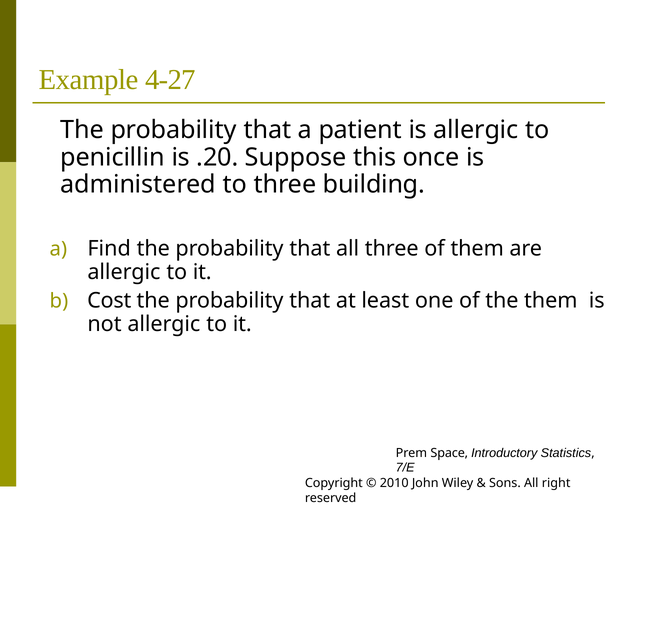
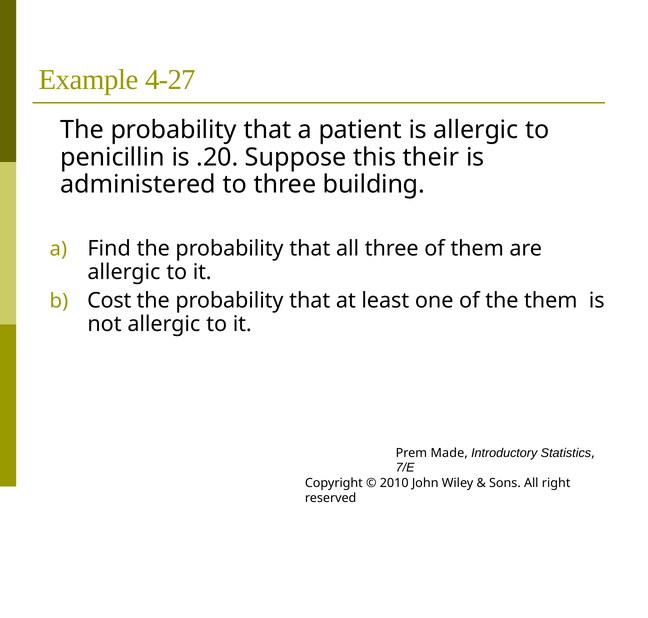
once: once -> their
Space: Space -> Made
